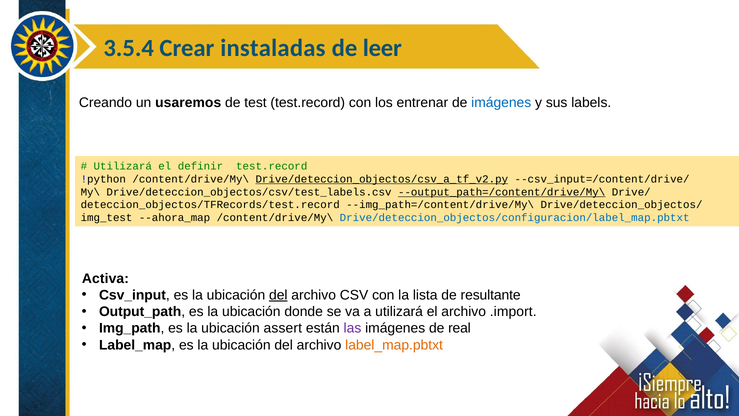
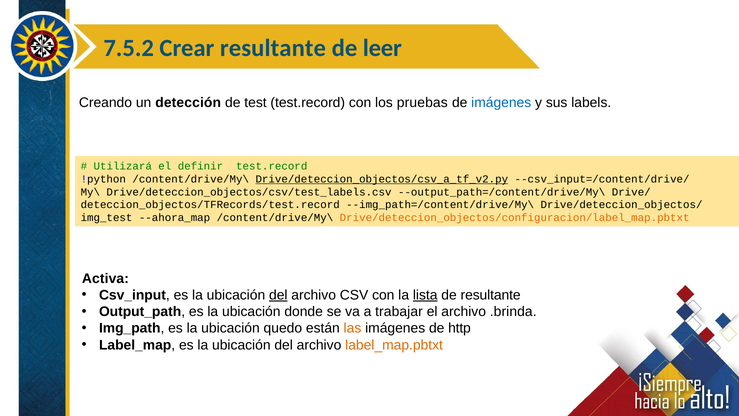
3.5.4: 3.5.4 -> 7.5.2
Crear instaladas: instaladas -> resultante
usaremos: usaremos -> detección
entrenar: entrenar -> pruebas
--output_path=/content/drive/My\ underline: present -> none
Drive/deteccion_objectos/configuracion/label_map.pbtxt colour: blue -> orange
lista underline: none -> present
a utilizará: utilizará -> trabajar
.import: .import -> .brinda
assert: assert -> quedo
las colour: purple -> orange
real: real -> http
